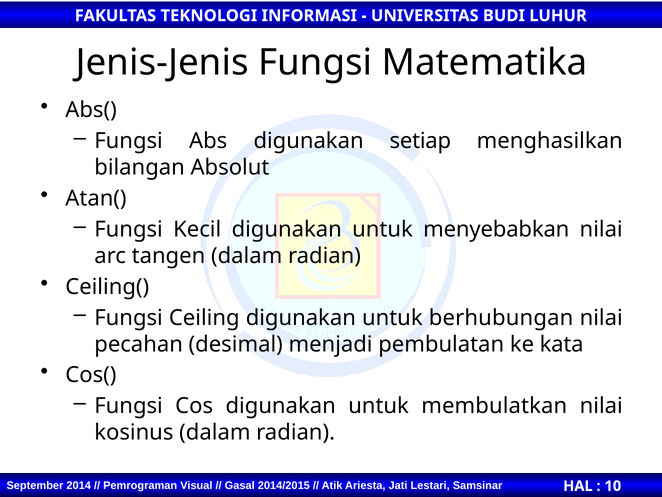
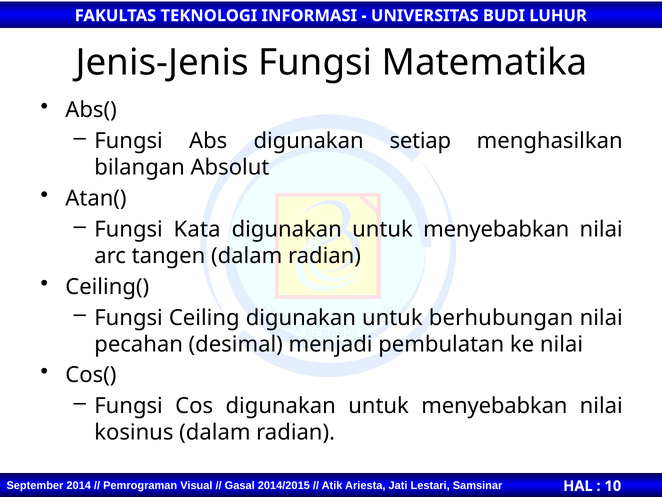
Kecil: Kecil -> Kata
ke kata: kata -> nilai
Cos digunakan untuk membulatkan: membulatkan -> menyebabkan
